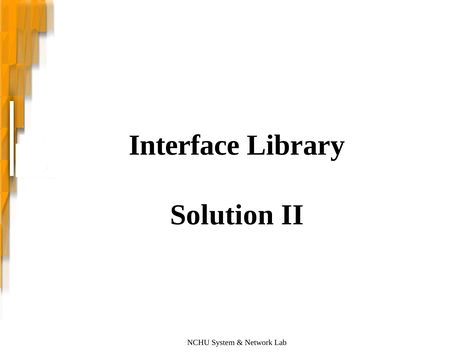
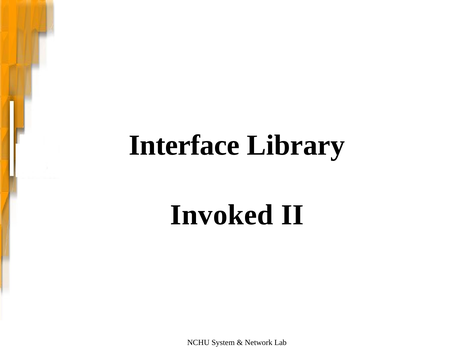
Solution: Solution -> Invoked
